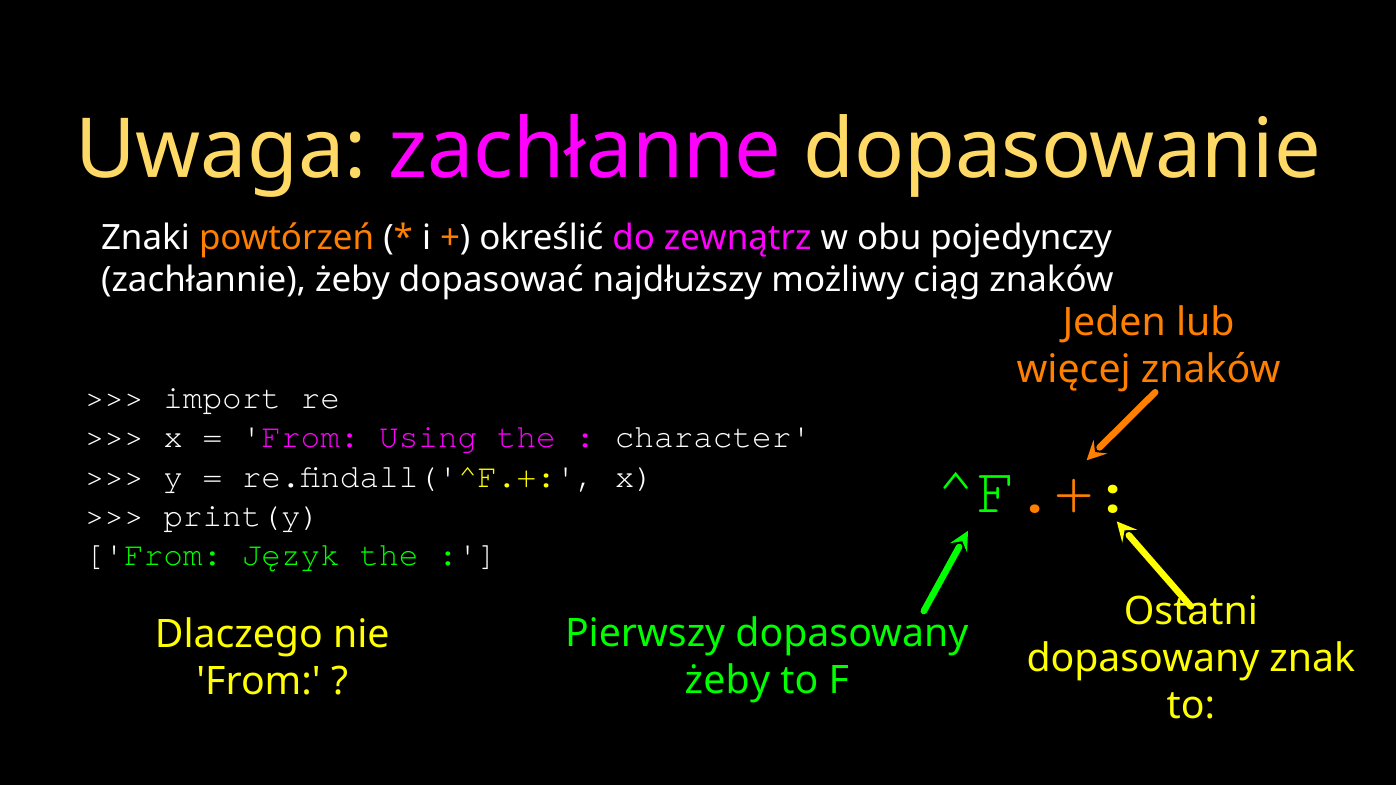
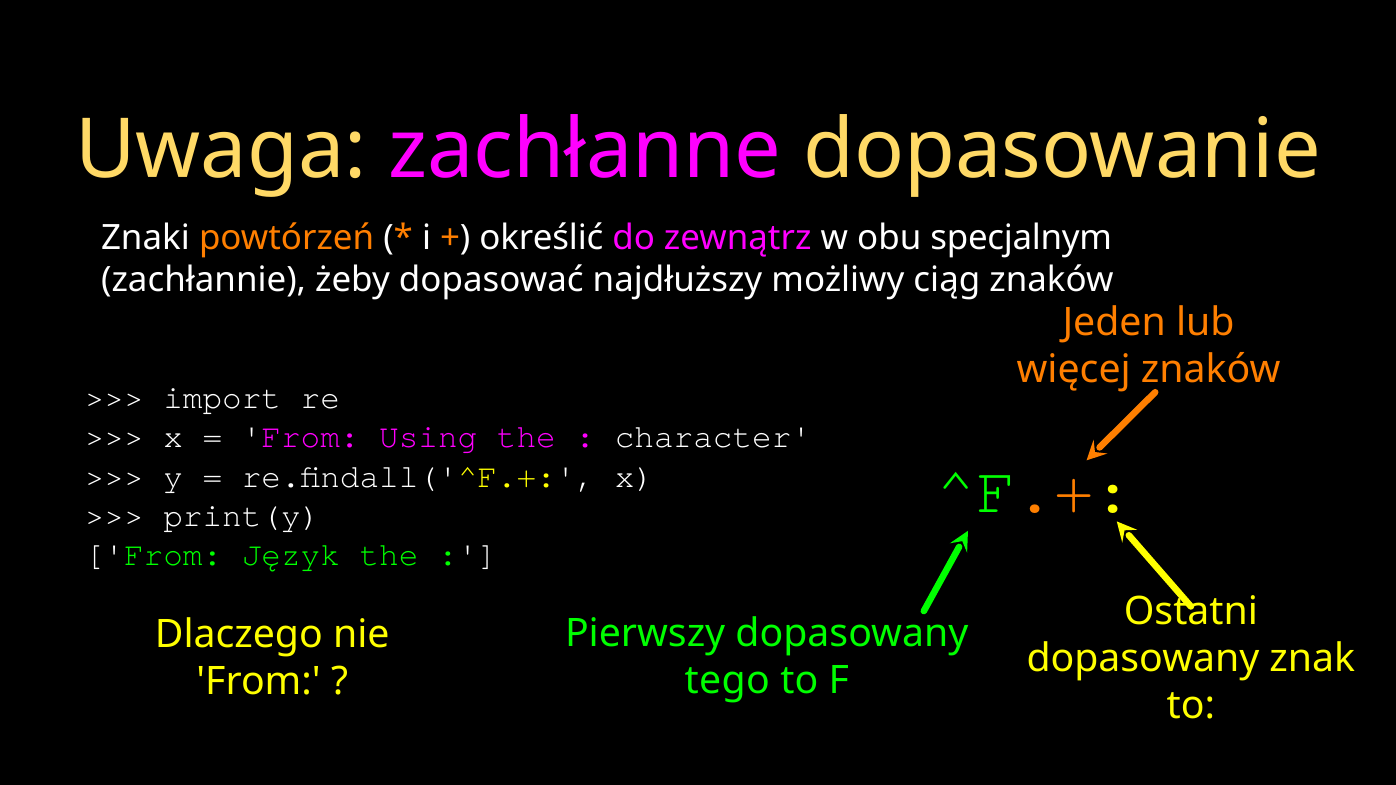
pojedynczy: pojedynczy -> specjalnym
żeby at (727, 681): żeby -> tego
